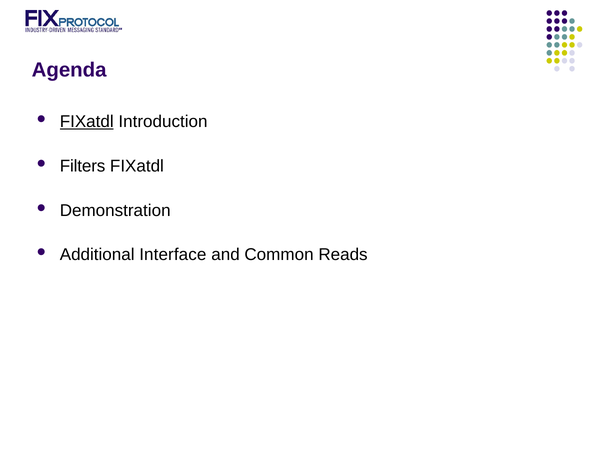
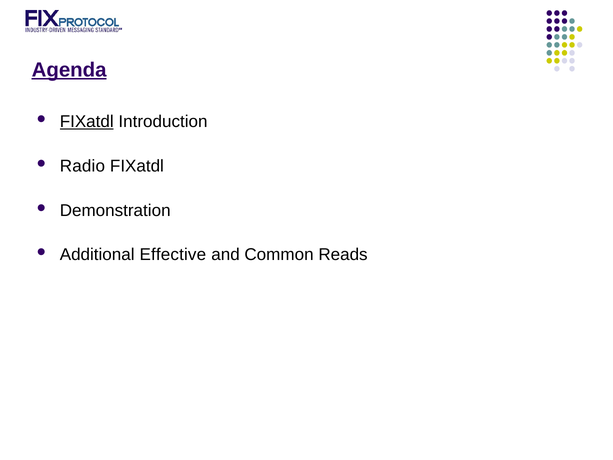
Agenda underline: none -> present
Filters: Filters -> Radio
Interface: Interface -> Effective
